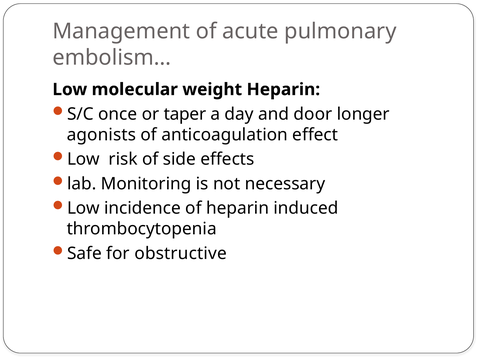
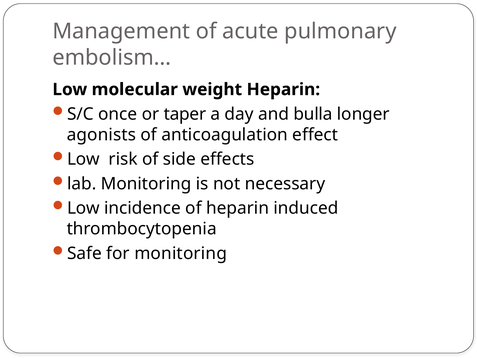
door: door -> bulla
for obstructive: obstructive -> monitoring
